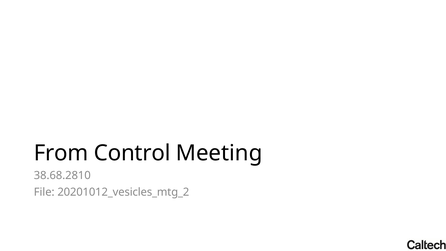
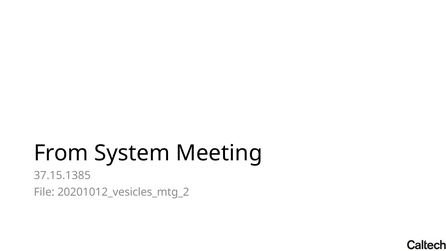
Control: Control -> System
38.68.2810: 38.68.2810 -> 37.15.1385
